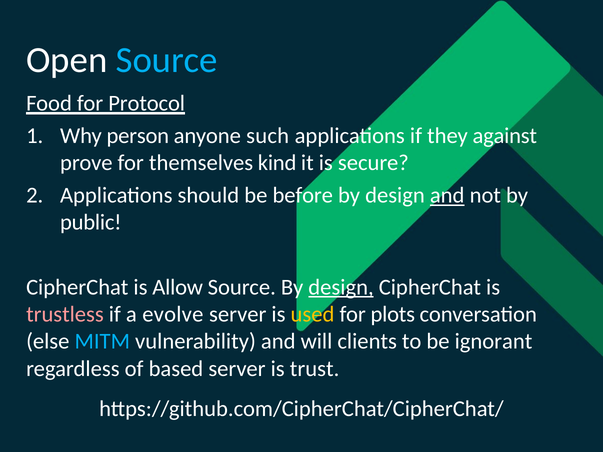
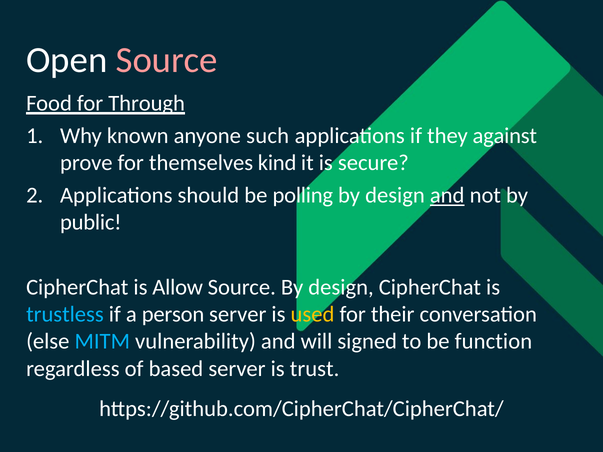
Source at (167, 60) colour: light blue -> pink
Protocol: Protocol -> Through
person: person -> known
before: before -> polling
design at (341, 287) underline: present -> none
trustless colour: pink -> light blue
evolve: evolve -> person
plots: plots -> their
clients: clients -> signed
ignorant: ignorant -> function
